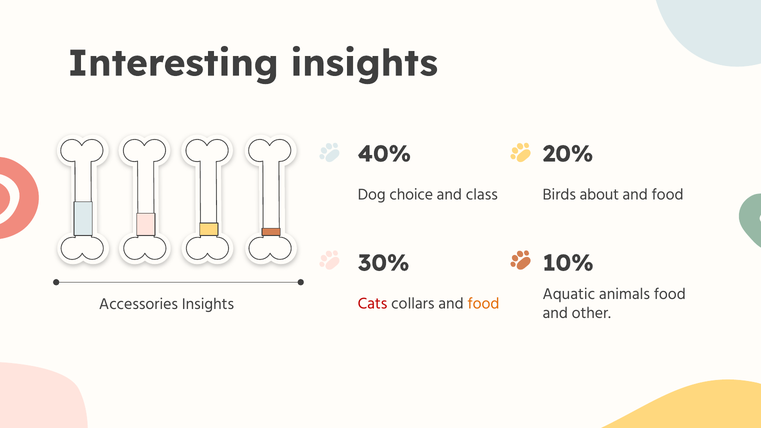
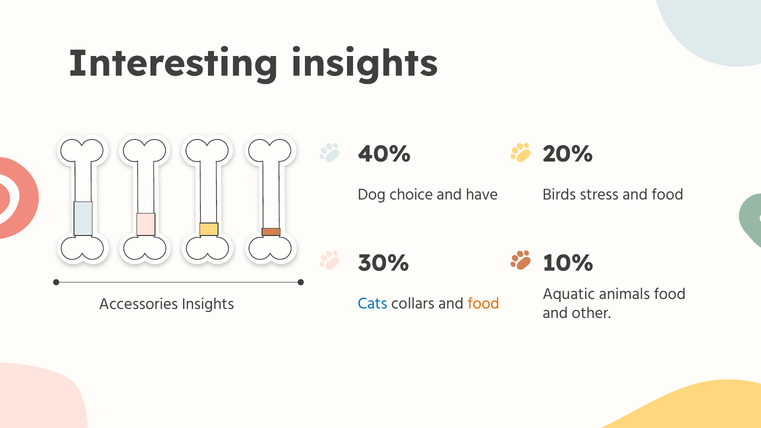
class: class -> have
about: about -> stress
Cats colour: red -> blue
